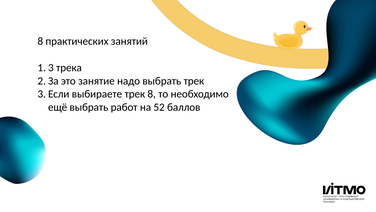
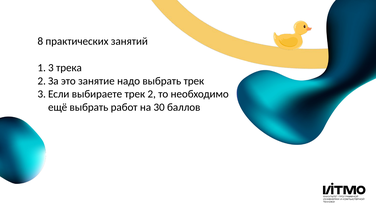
трек 8: 8 -> 2
52: 52 -> 30
